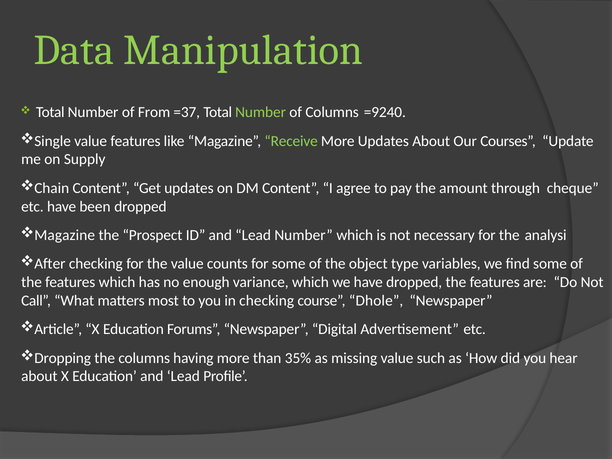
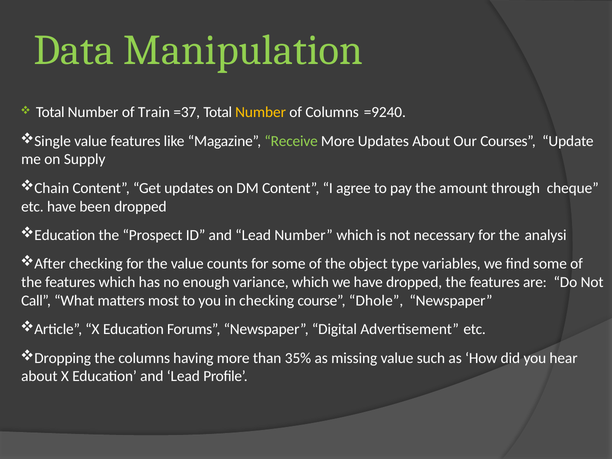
From: From -> Train
Number at (261, 112) colour: light green -> yellow
Magazine at (65, 235): Magazine -> Education
